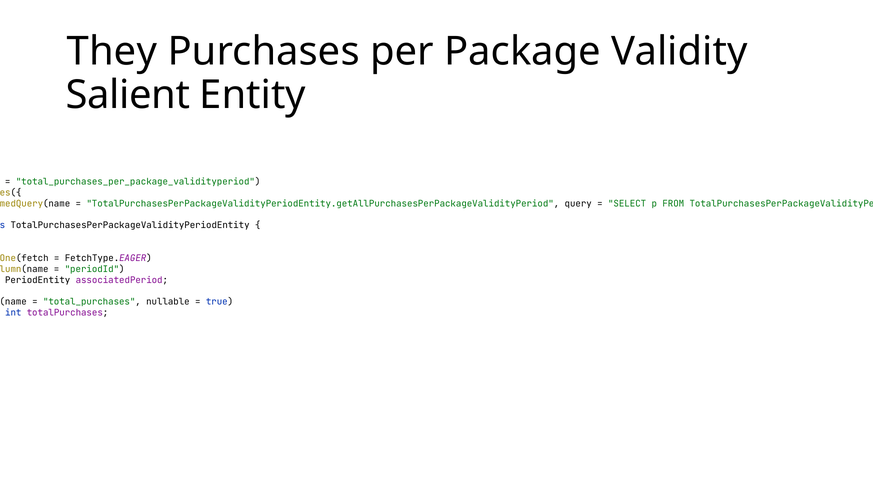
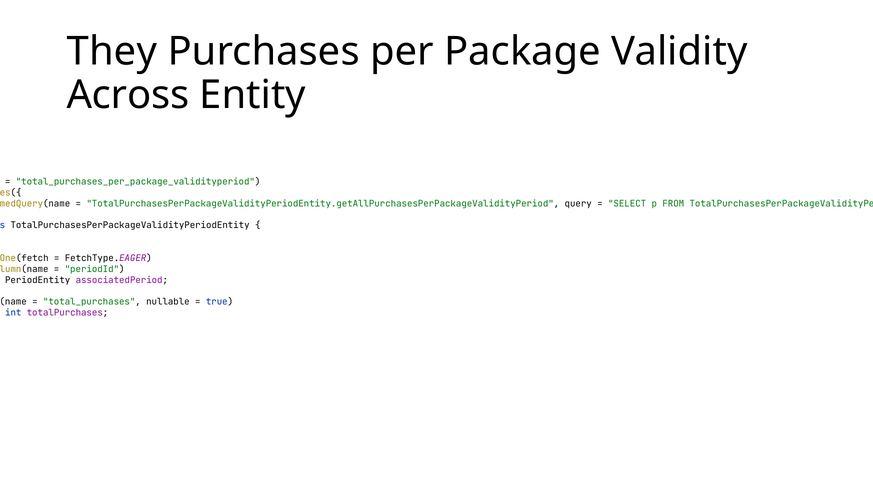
Salient: Salient -> Across
